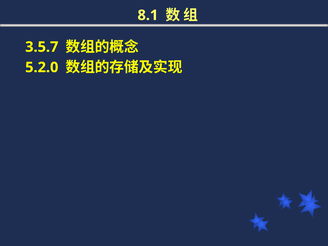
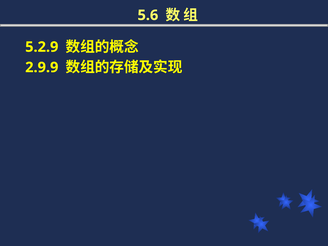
8.1: 8.1 -> 5.6
3.5.7: 3.5.7 -> 5.2.9
5.2.0: 5.2.0 -> 2.9.9
